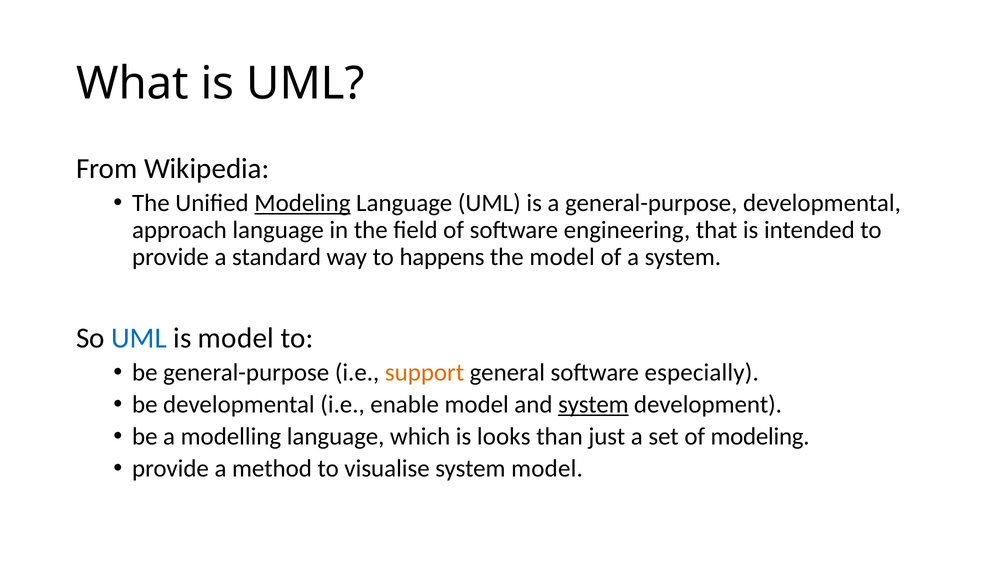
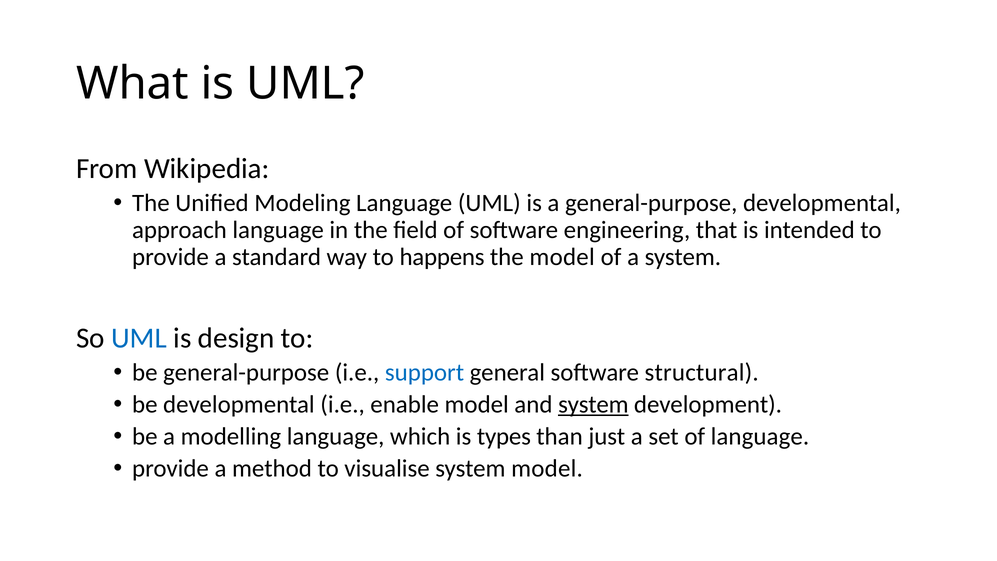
Modeling at (302, 203) underline: present -> none
is model: model -> design
support colour: orange -> blue
especially: especially -> structural
looks: looks -> types
of modeling: modeling -> language
